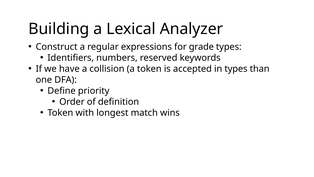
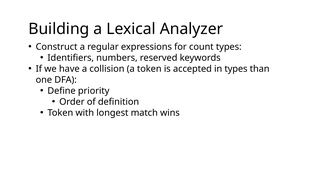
grade: grade -> count
